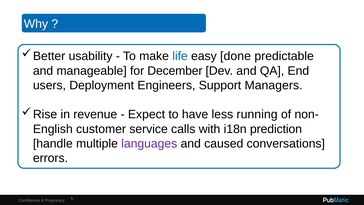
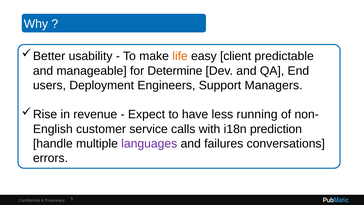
life colour: blue -> orange
done: done -> client
December: December -> Determine
caused: caused -> failures
